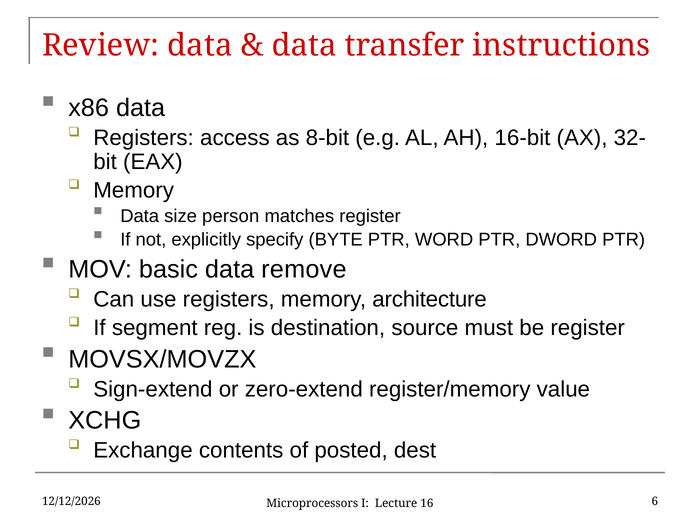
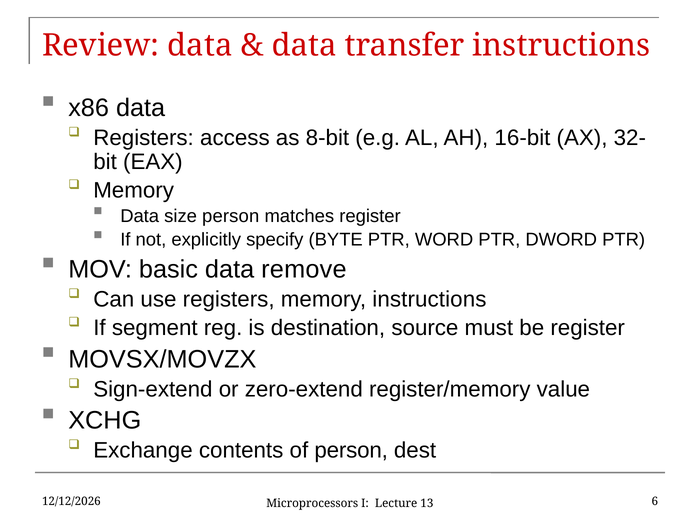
memory architecture: architecture -> instructions
of posted: posted -> person
16: 16 -> 13
